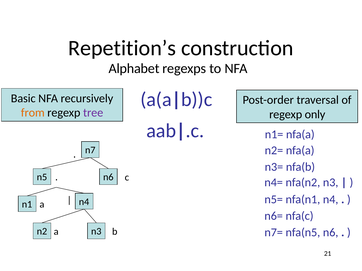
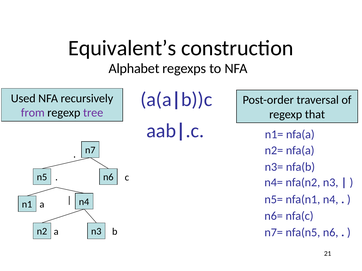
Repetition’s: Repetition’s -> Equivalent’s
Basic: Basic -> Used
from colour: orange -> purple
only: only -> that
